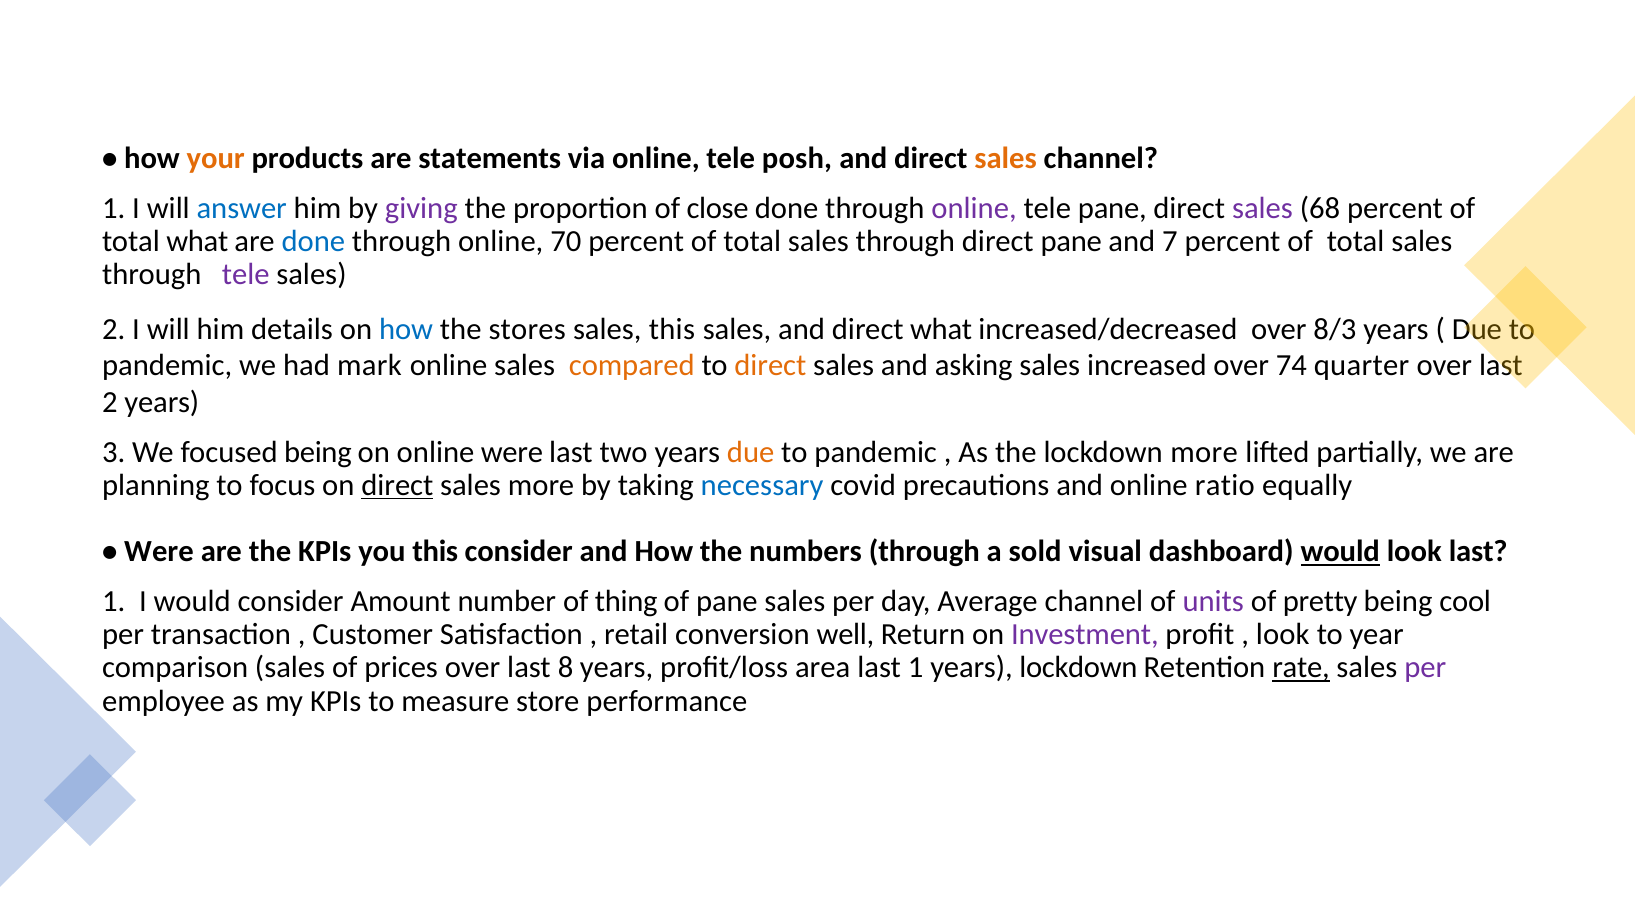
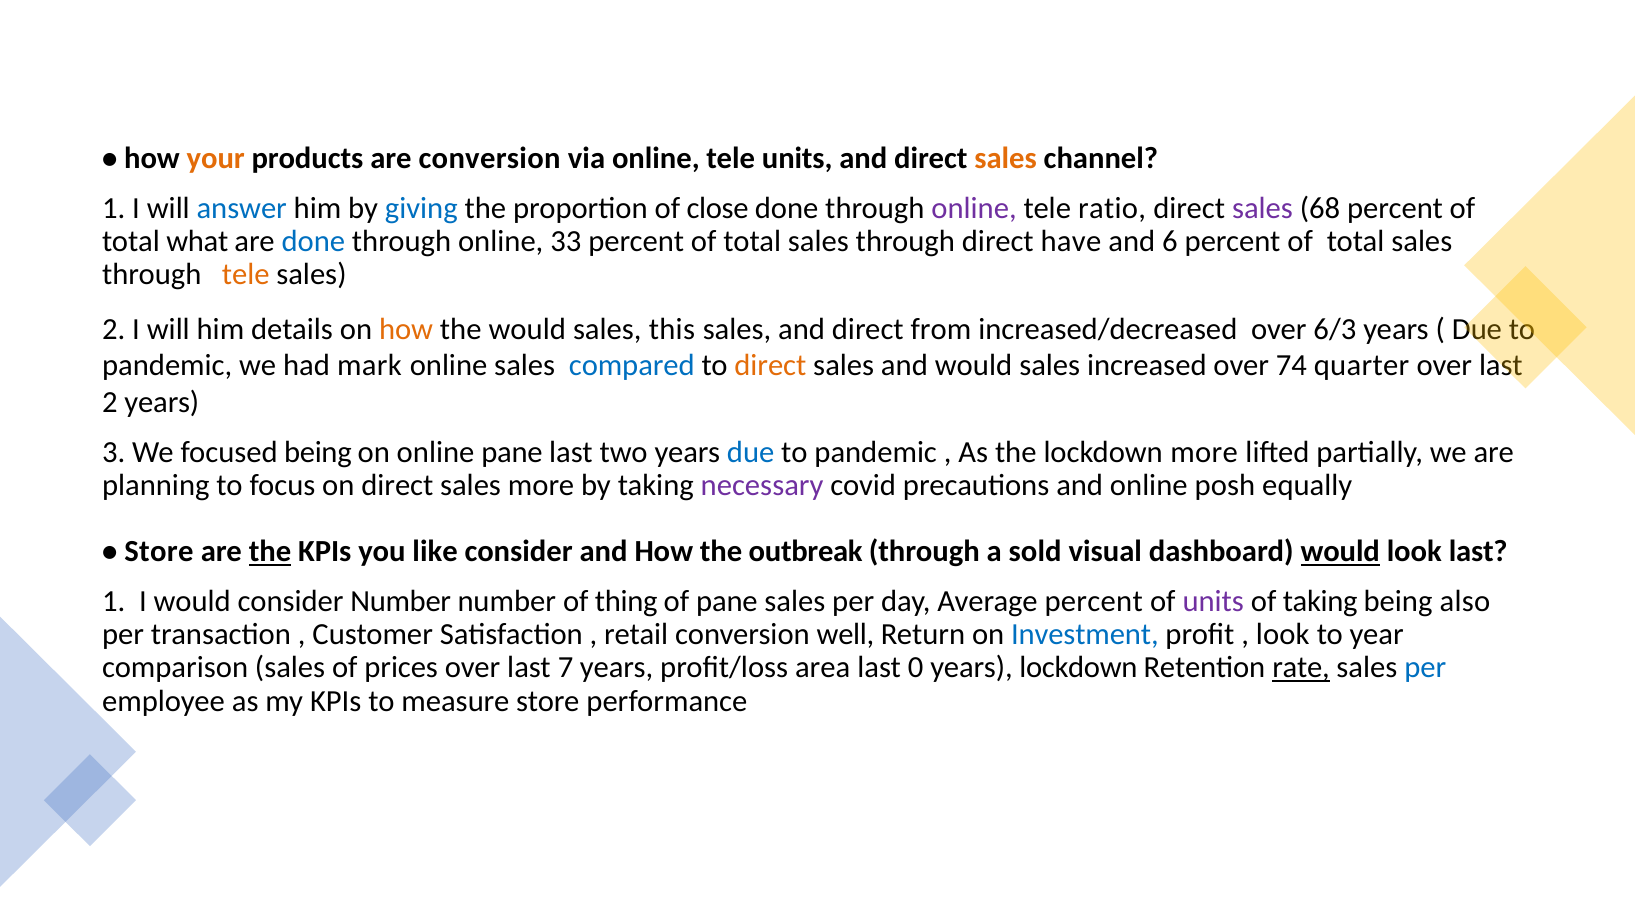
are statements: statements -> conversion
tele posh: posh -> units
giving colour: purple -> blue
tele pane: pane -> ratio
70: 70 -> 33
direct pane: pane -> have
7: 7 -> 6
tele at (246, 275) colour: purple -> orange
how at (406, 329) colour: blue -> orange
the stores: stores -> would
direct what: what -> from
8/3: 8/3 -> 6/3
compared colour: orange -> blue
and asking: asking -> would
online were: were -> pane
due at (751, 453) colour: orange -> blue
direct at (397, 486) underline: present -> none
necessary colour: blue -> purple
ratio: ratio -> posh
Were at (159, 552): Were -> Store
the at (270, 552) underline: none -> present
you this: this -> like
numbers: numbers -> outbreak
consider Amount: Amount -> Number
Average channel: channel -> percent
of pretty: pretty -> taking
cool: cool -> also
Investment colour: purple -> blue
8: 8 -> 7
1 at (916, 668): 1 -> 0
per at (1425, 668) colour: purple -> blue
